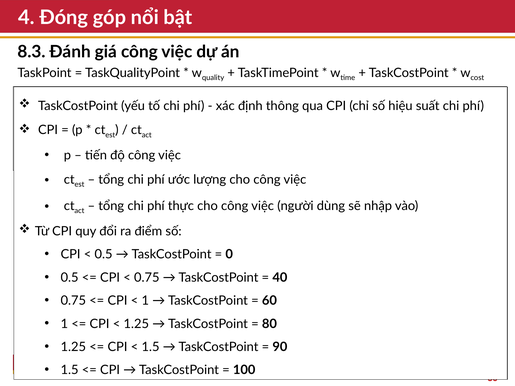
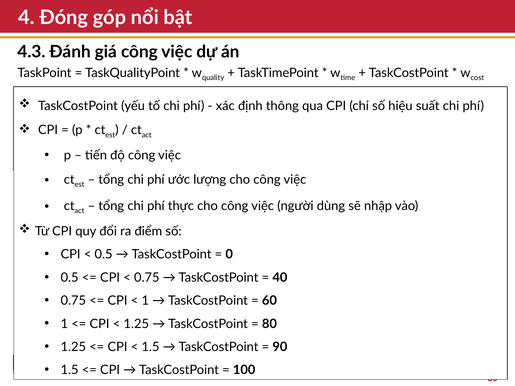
8.3: 8.3 -> 4.3
